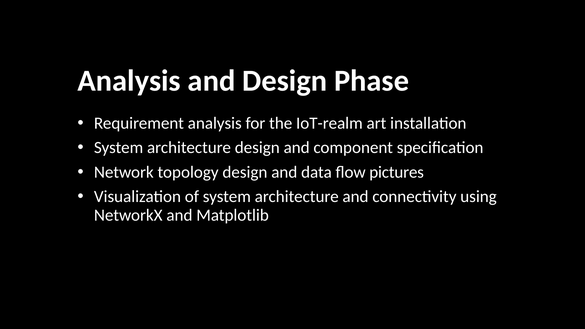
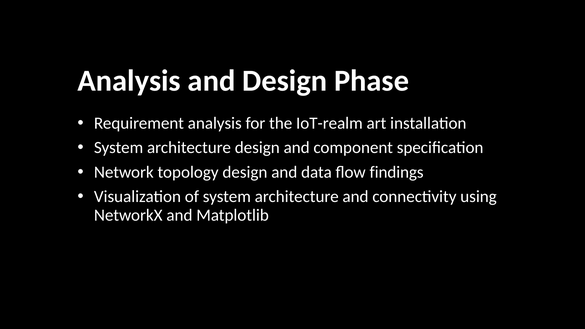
pictures: pictures -> findings
